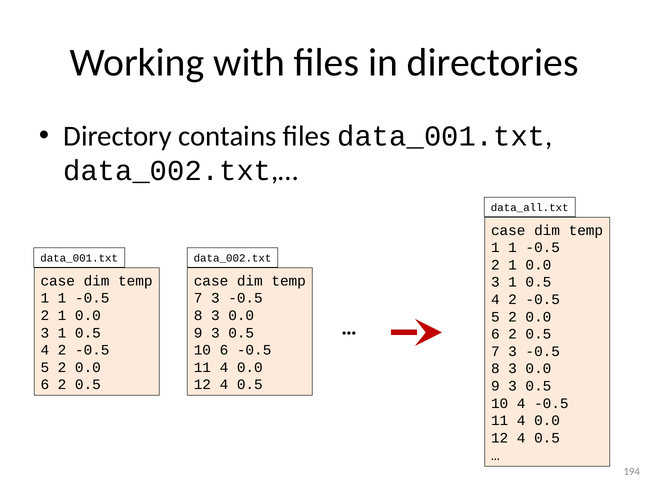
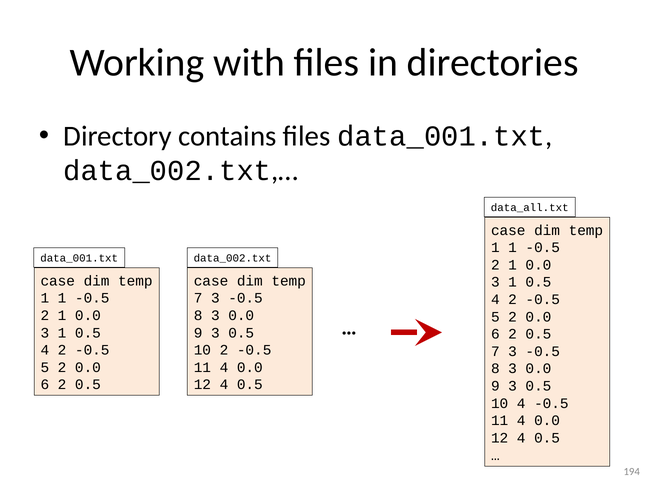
10 6: 6 -> 2
